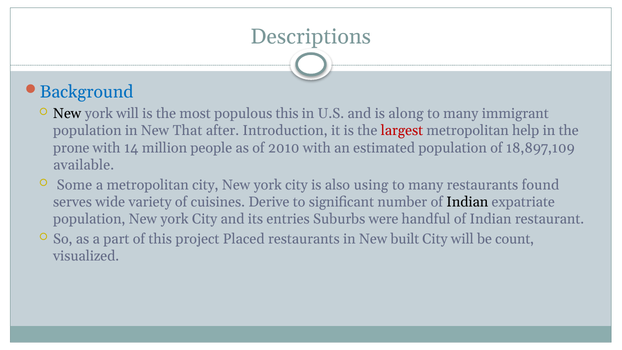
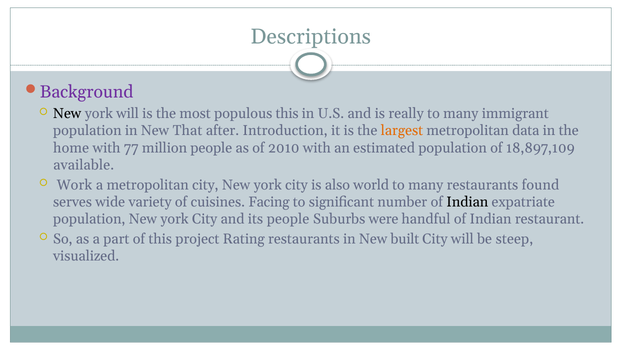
Background colour: blue -> purple
along: along -> really
largest colour: red -> orange
help: help -> data
prone: prone -> home
14: 14 -> 77
Some: Some -> Work
using: using -> world
Derive: Derive -> Facing
its entries: entries -> people
Placed: Placed -> Rating
count: count -> steep
